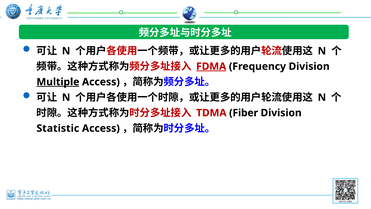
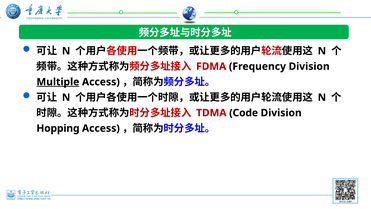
FDMA underline: present -> none
Fiber: Fiber -> Code
Statistic: Statistic -> Hopping
